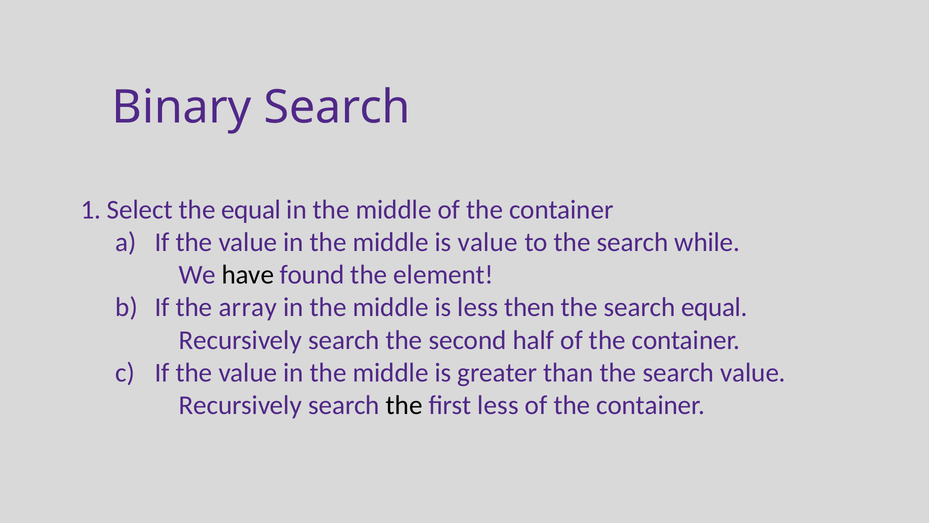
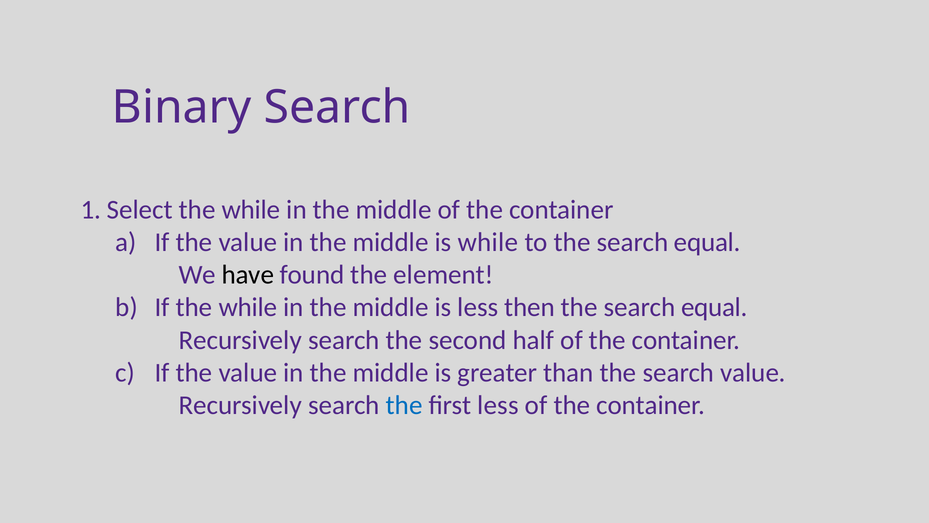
equal at (251, 210): equal -> while
is value: value -> while
to the search while: while -> equal
If the array: array -> while
the at (404, 405) colour: black -> blue
